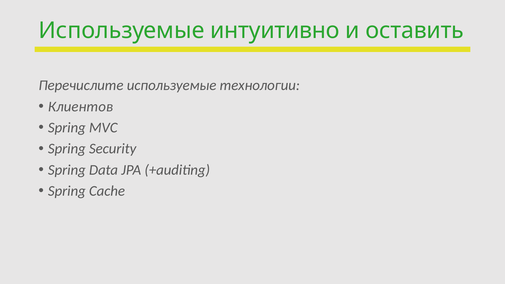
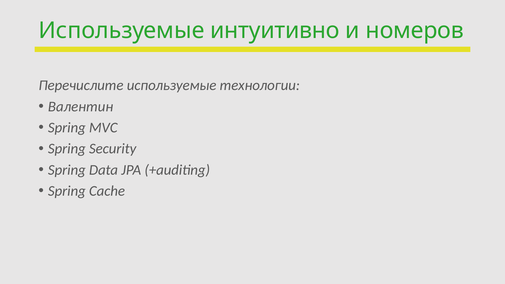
оставить: оставить -> номеров
Клиентов: Клиентов -> Валентин
